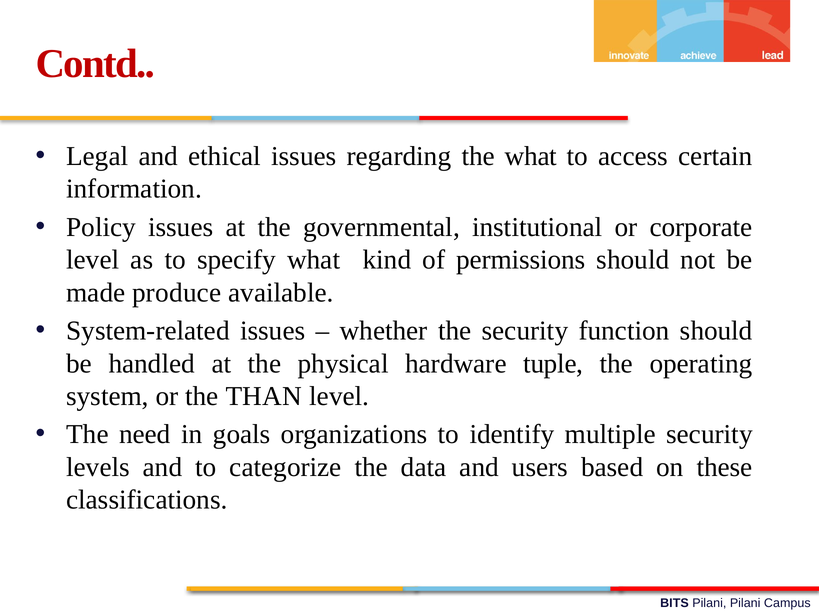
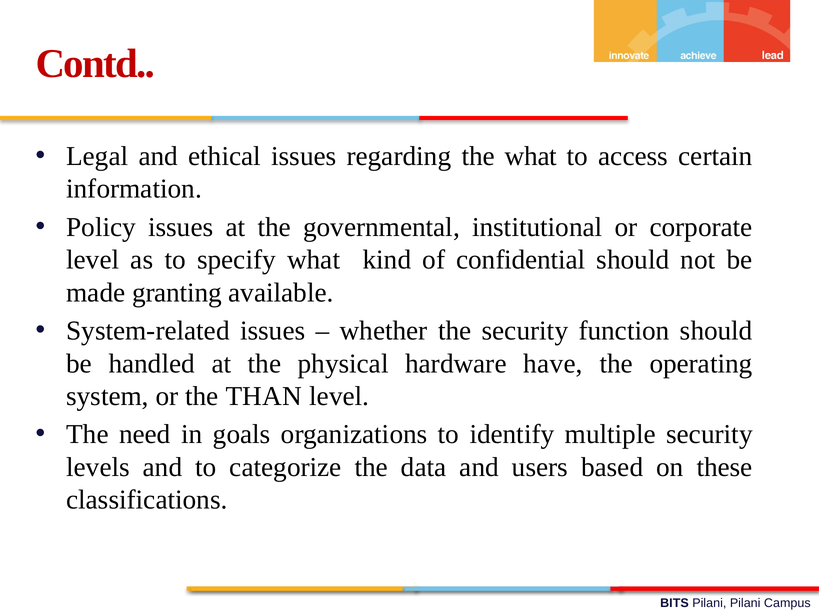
permissions: permissions -> confidential
produce: produce -> granting
tuple: tuple -> have
